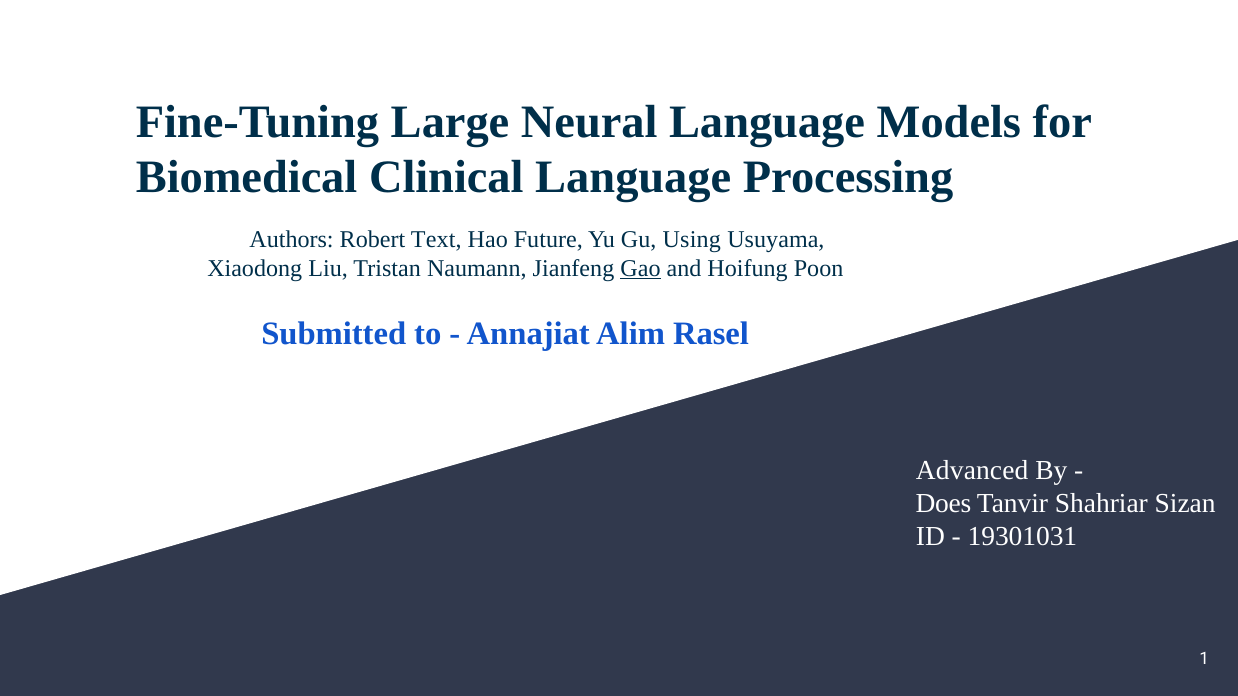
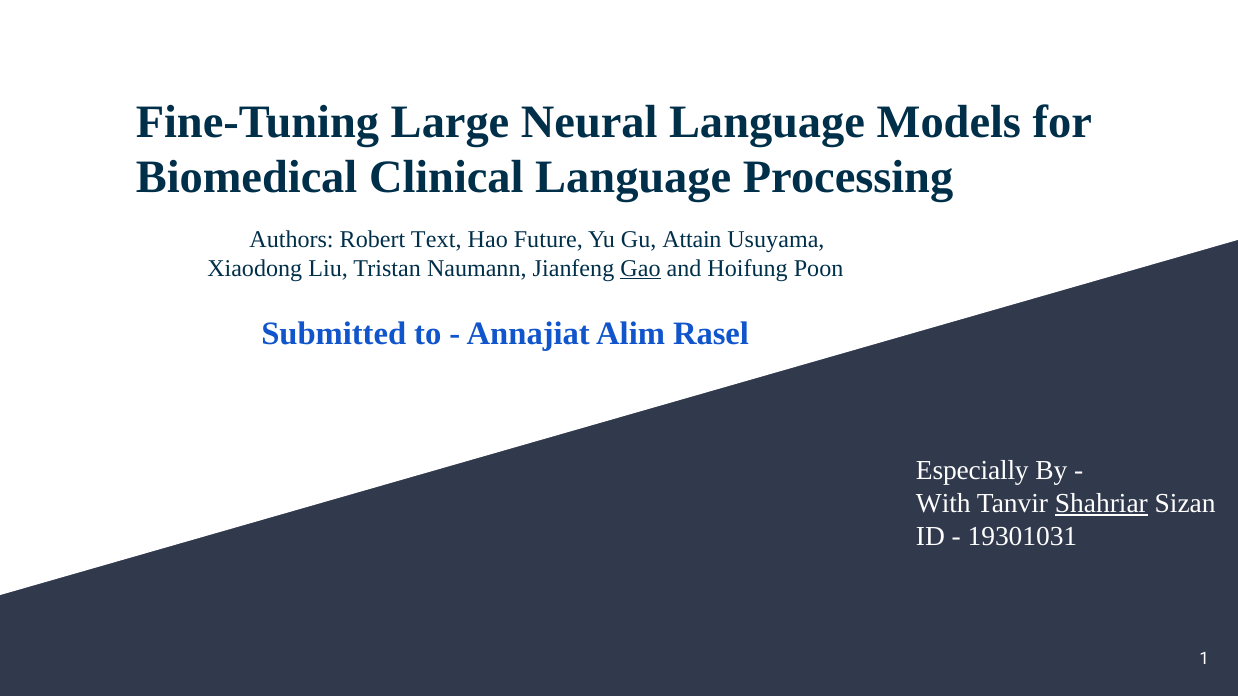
Using: Using -> Attain
Advanced: Advanced -> Especially
Does: Does -> With
Shahriar underline: none -> present
